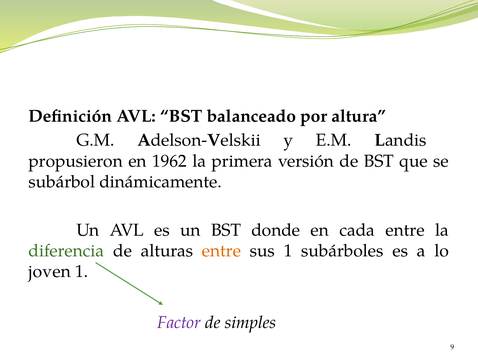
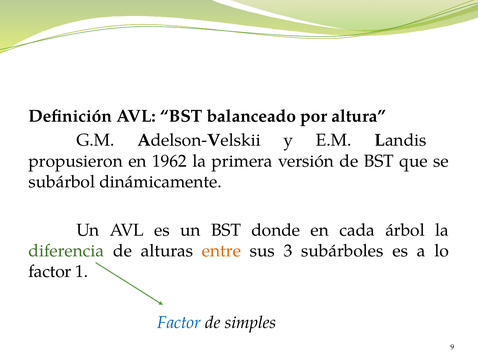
cada entre: entre -> árbol
sus 1: 1 -> 3
joven at (50, 272): joven -> factor
Factor at (179, 323) colour: purple -> blue
